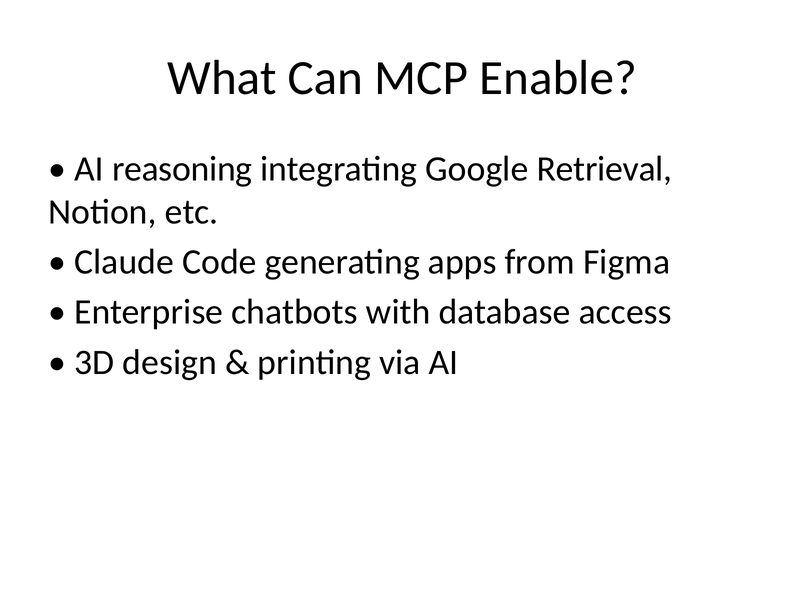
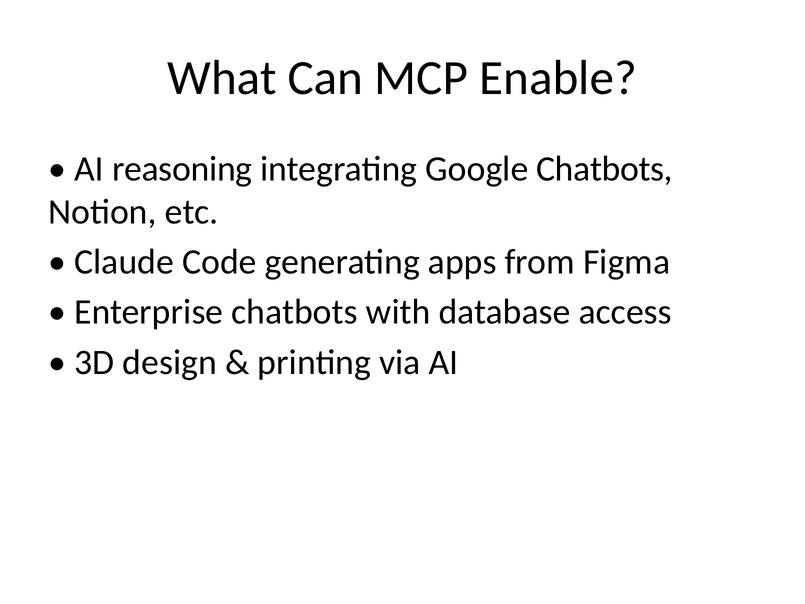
Google Retrieval: Retrieval -> Chatbots
